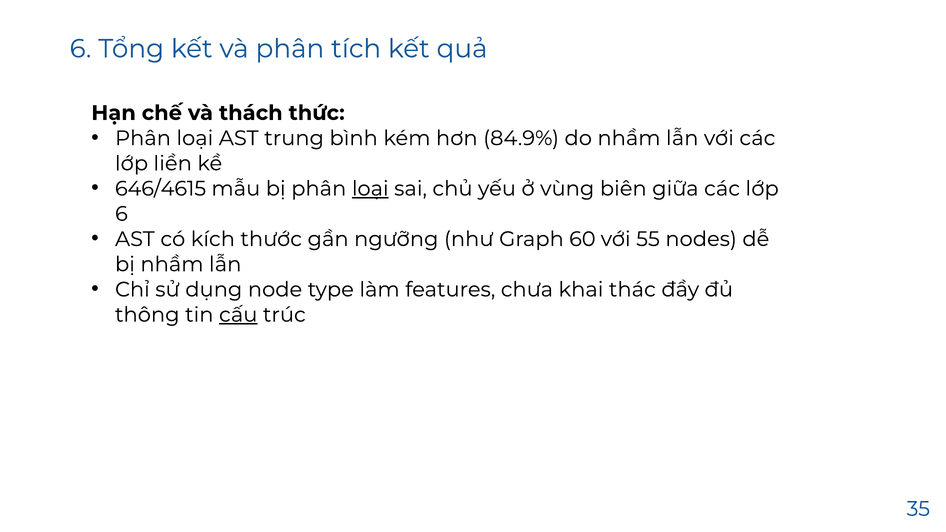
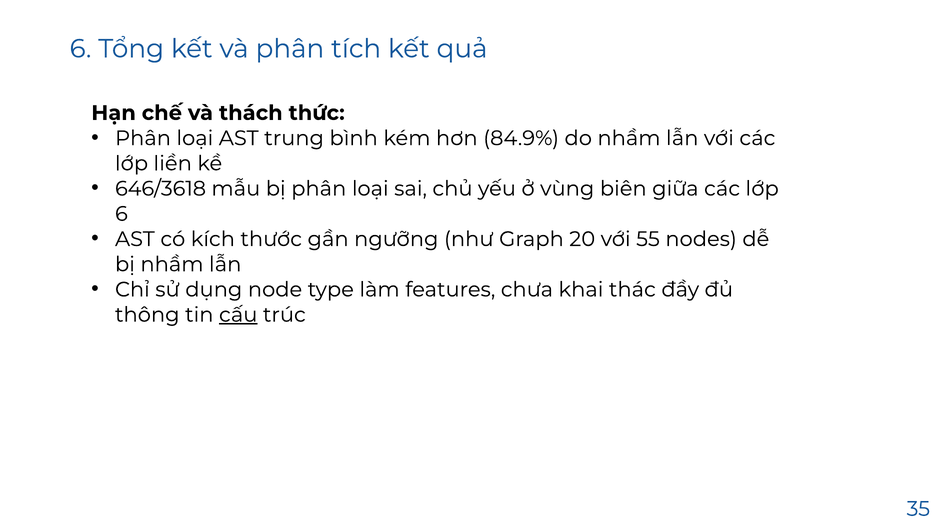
646/4615: 646/4615 -> 646/3618
loại at (370, 189) underline: present -> none
60: 60 -> 20
